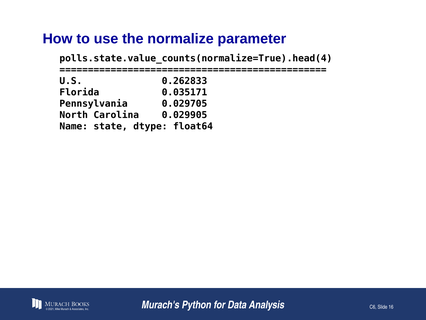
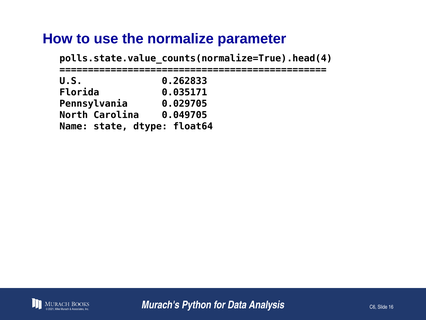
0.029905: 0.029905 -> 0.049705
